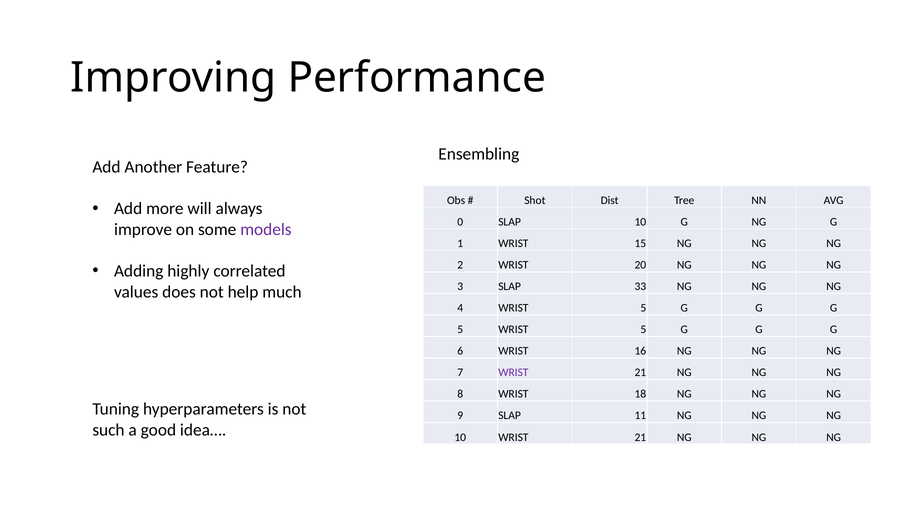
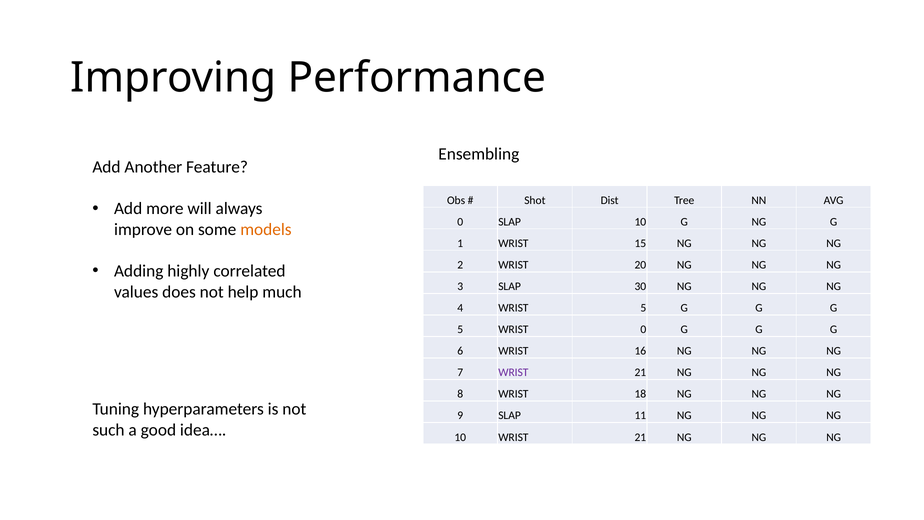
models colour: purple -> orange
33: 33 -> 30
5 WRIST 5: 5 -> 0
